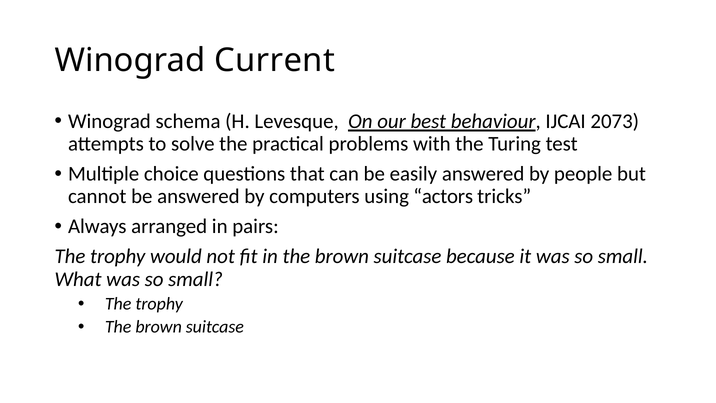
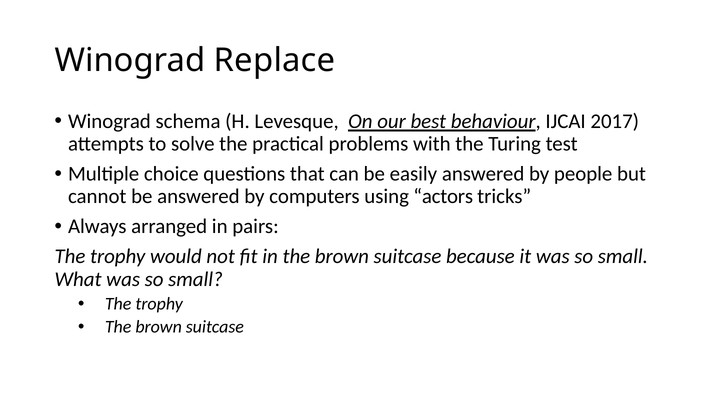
Current: Current -> Replace
2073: 2073 -> 2017
